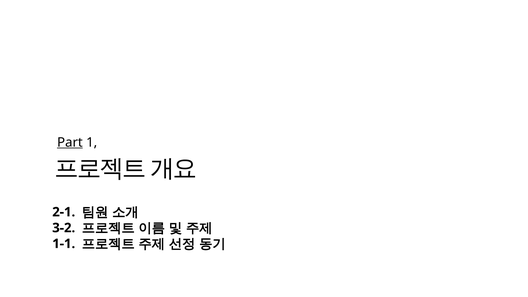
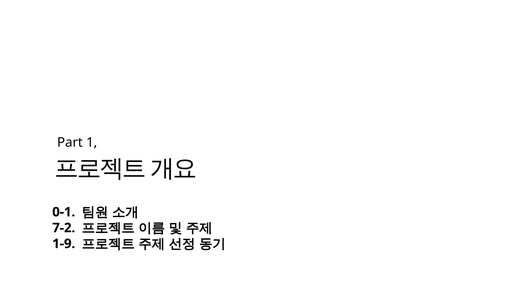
Part underline: present -> none
2-1: 2-1 -> 0-1
3-2: 3-2 -> 7-2
1-1: 1-1 -> 1-9
